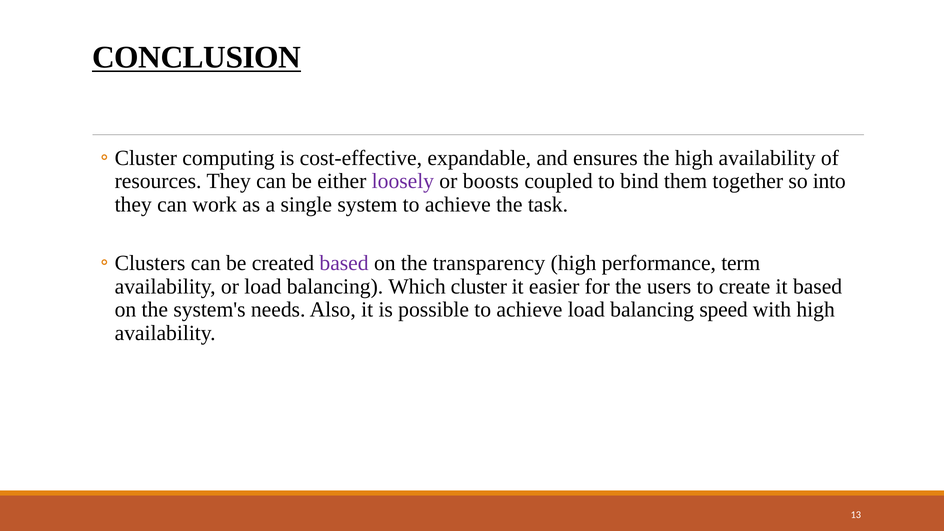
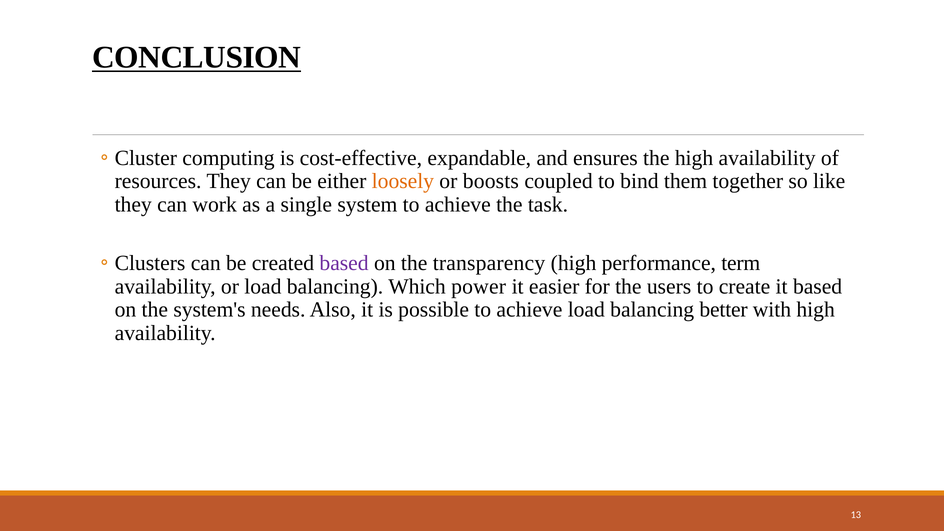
loosely colour: purple -> orange
into: into -> like
Which cluster: cluster -> power
speed: speed -> better
